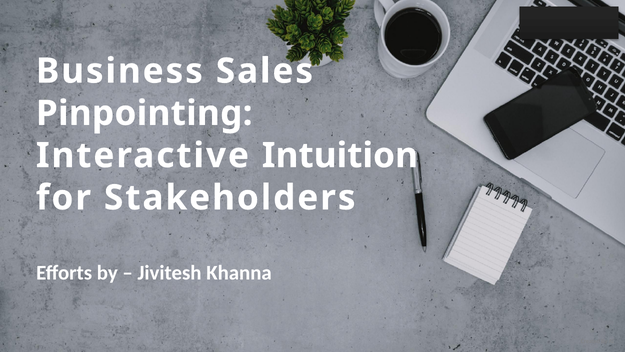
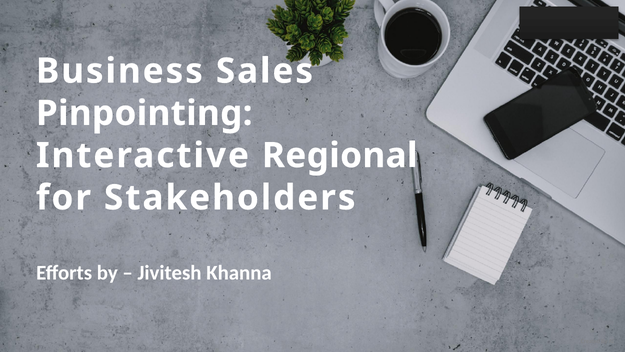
Intuition: Intuition -> Regional
